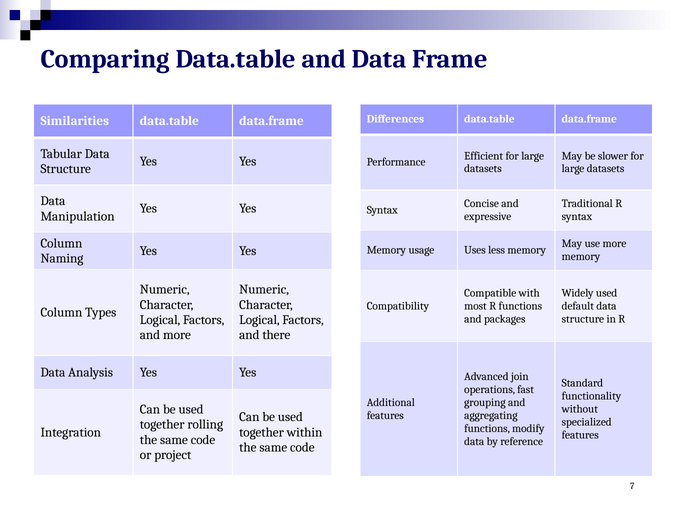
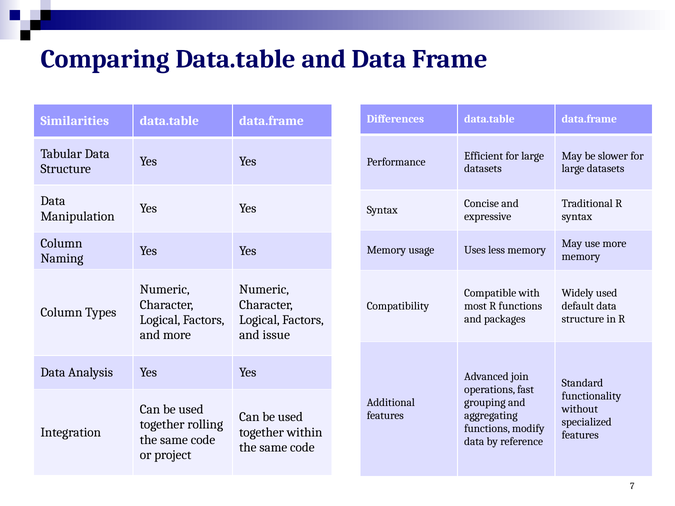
there: there -> issue
